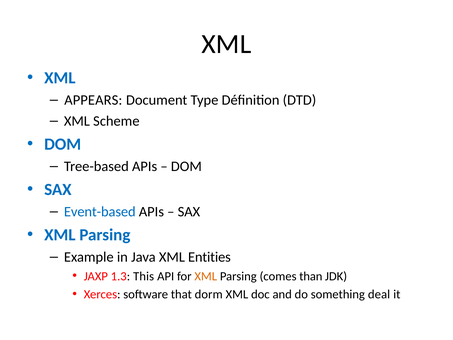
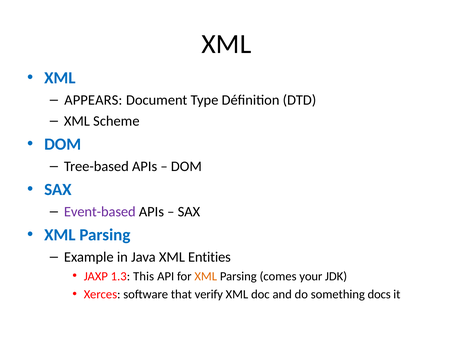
Event-based colour: blue -> purple
than: than -> your
dorm: dorm -> verify
deal: deal -> docs
